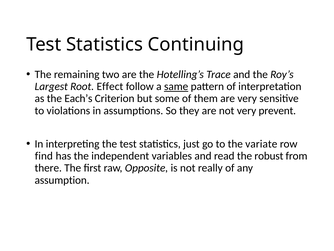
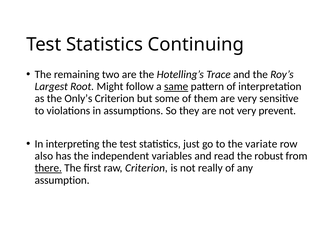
Effect: Effect -> Might
Each’s: Each’s -> Only’s
find: find -> also
there underline: none -> present
raw Opposite: Opposite -> Criterion
